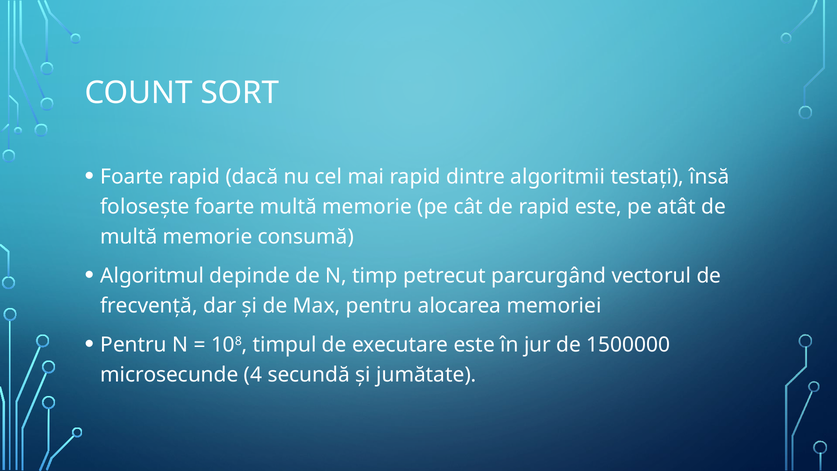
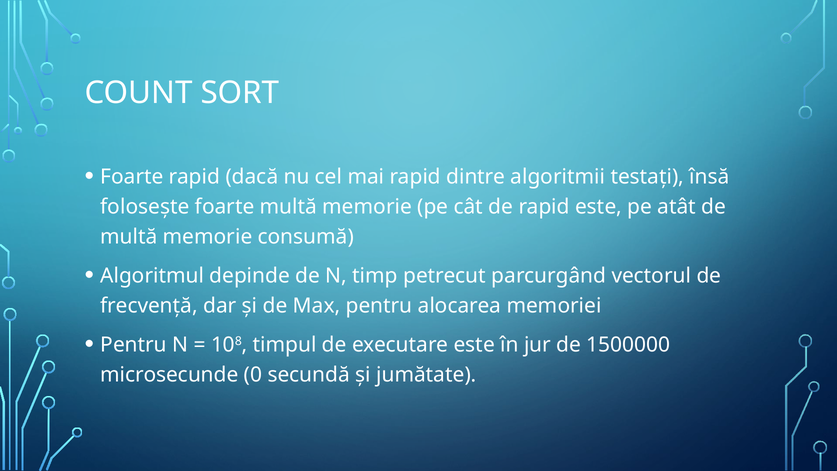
4: 4 -> 0
